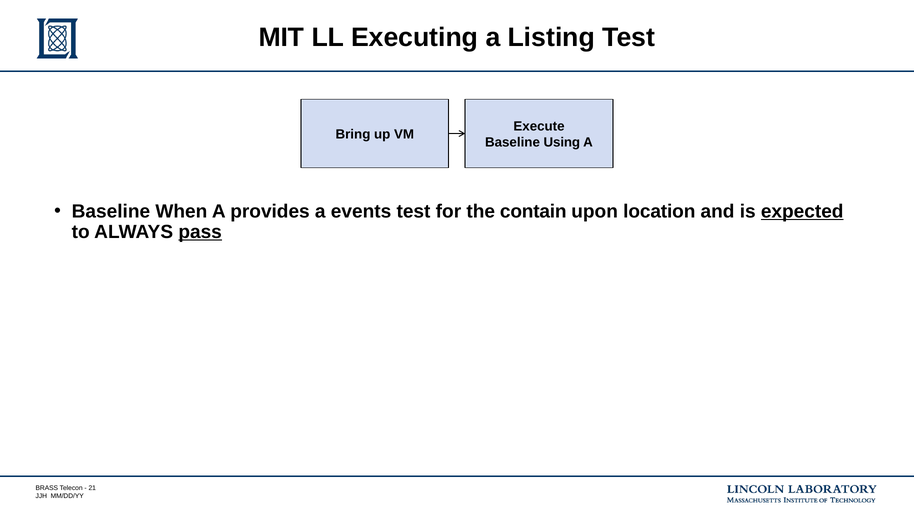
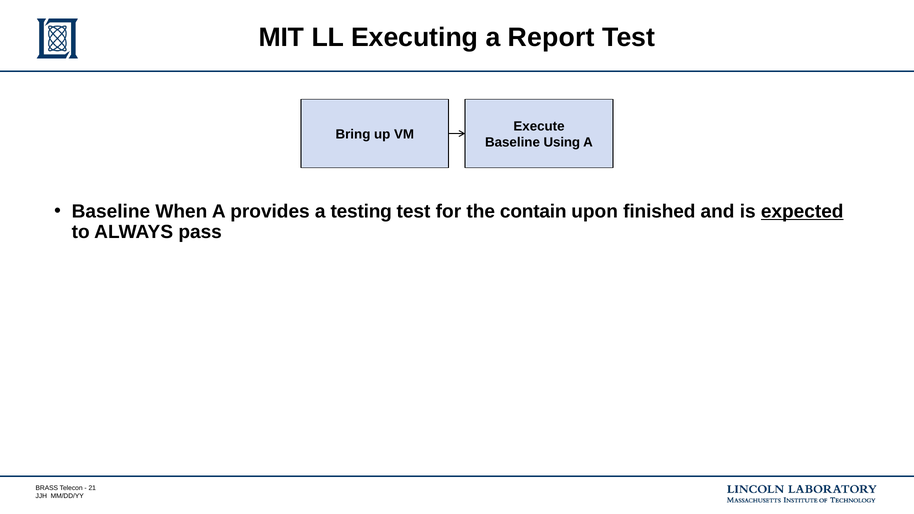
Listing: Listing -> Report
events: events -> testing
location: location -> finished
pass underline: present -> none
